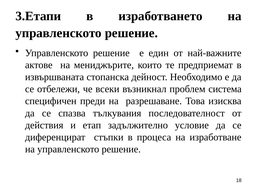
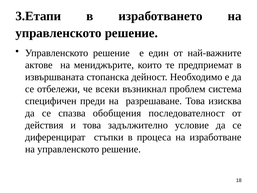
тълкувания: тълкувания -> обобщения
и етап: етап -> това
